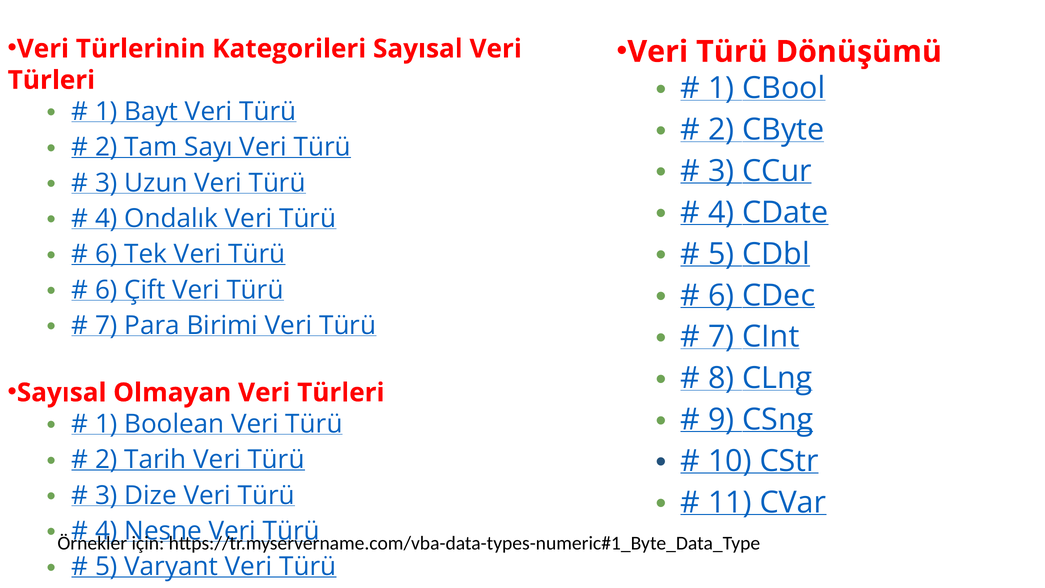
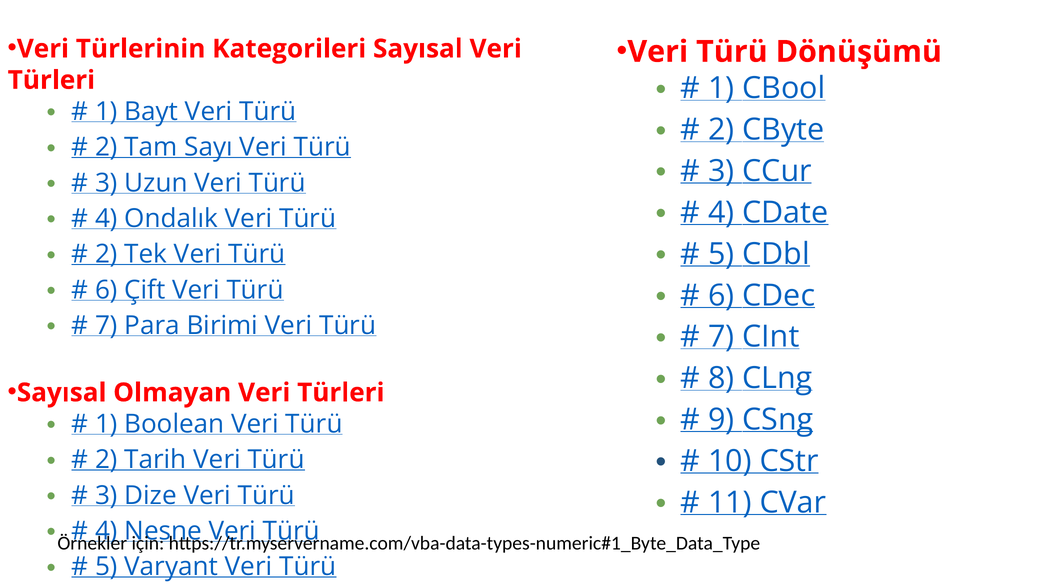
6 at (106, 254): 6 -> 2
